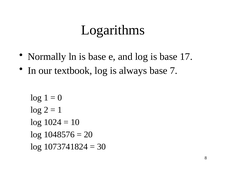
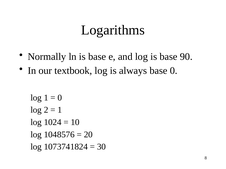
17: 17 -> 90
base 7: 7 -> 0
